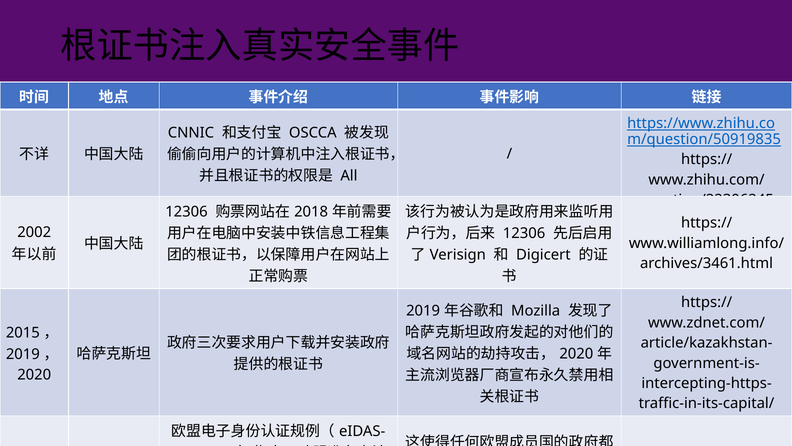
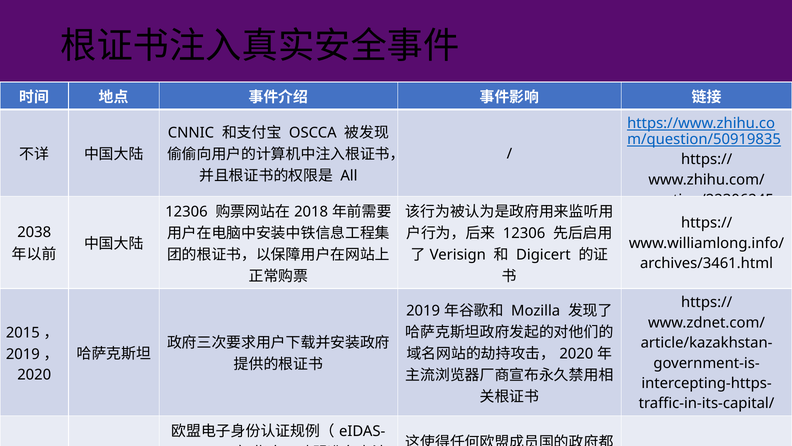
2002: 2002 -> 2038
